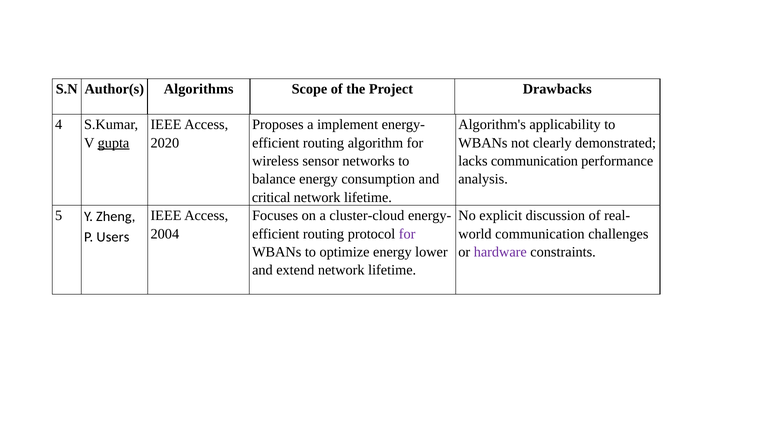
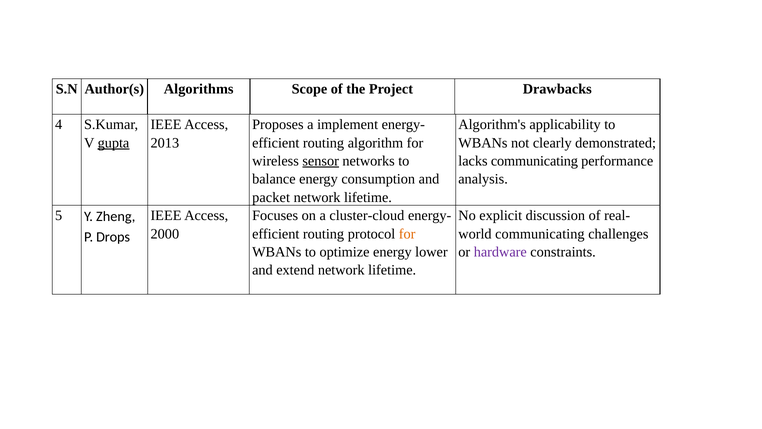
2020: 2020 -> 2013
sensor underline: none -> present
lacks communication: communication -> communicating
critical: critical -> packet
2004: 2004 -> 2000
for at (407, 234) colour: purple -> orange
communication at (540, 234): communication -> communicating
Users: Users -> Drops
